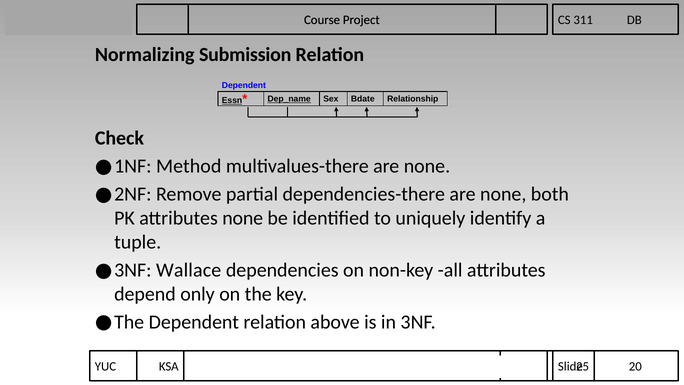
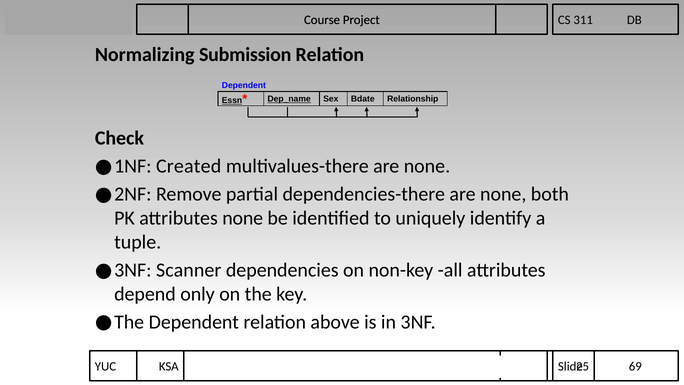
Method: Method -> Created
Wallace: Wallace -> Scanner
20: 20 -> 69
